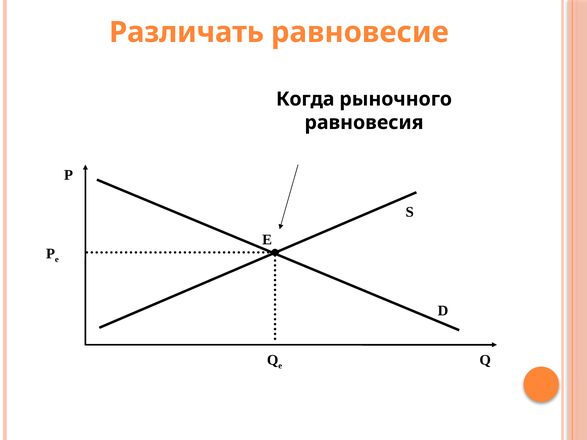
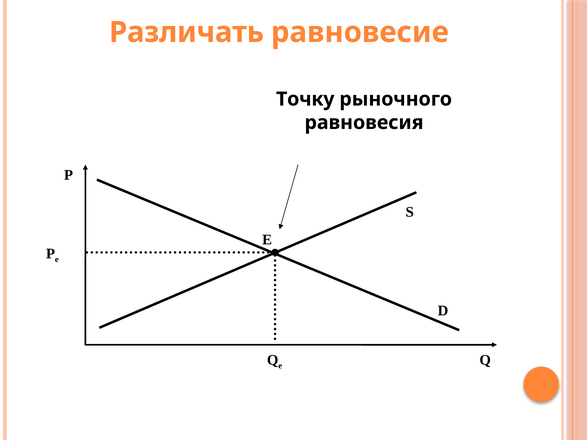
Когда: Когда -> Точку
